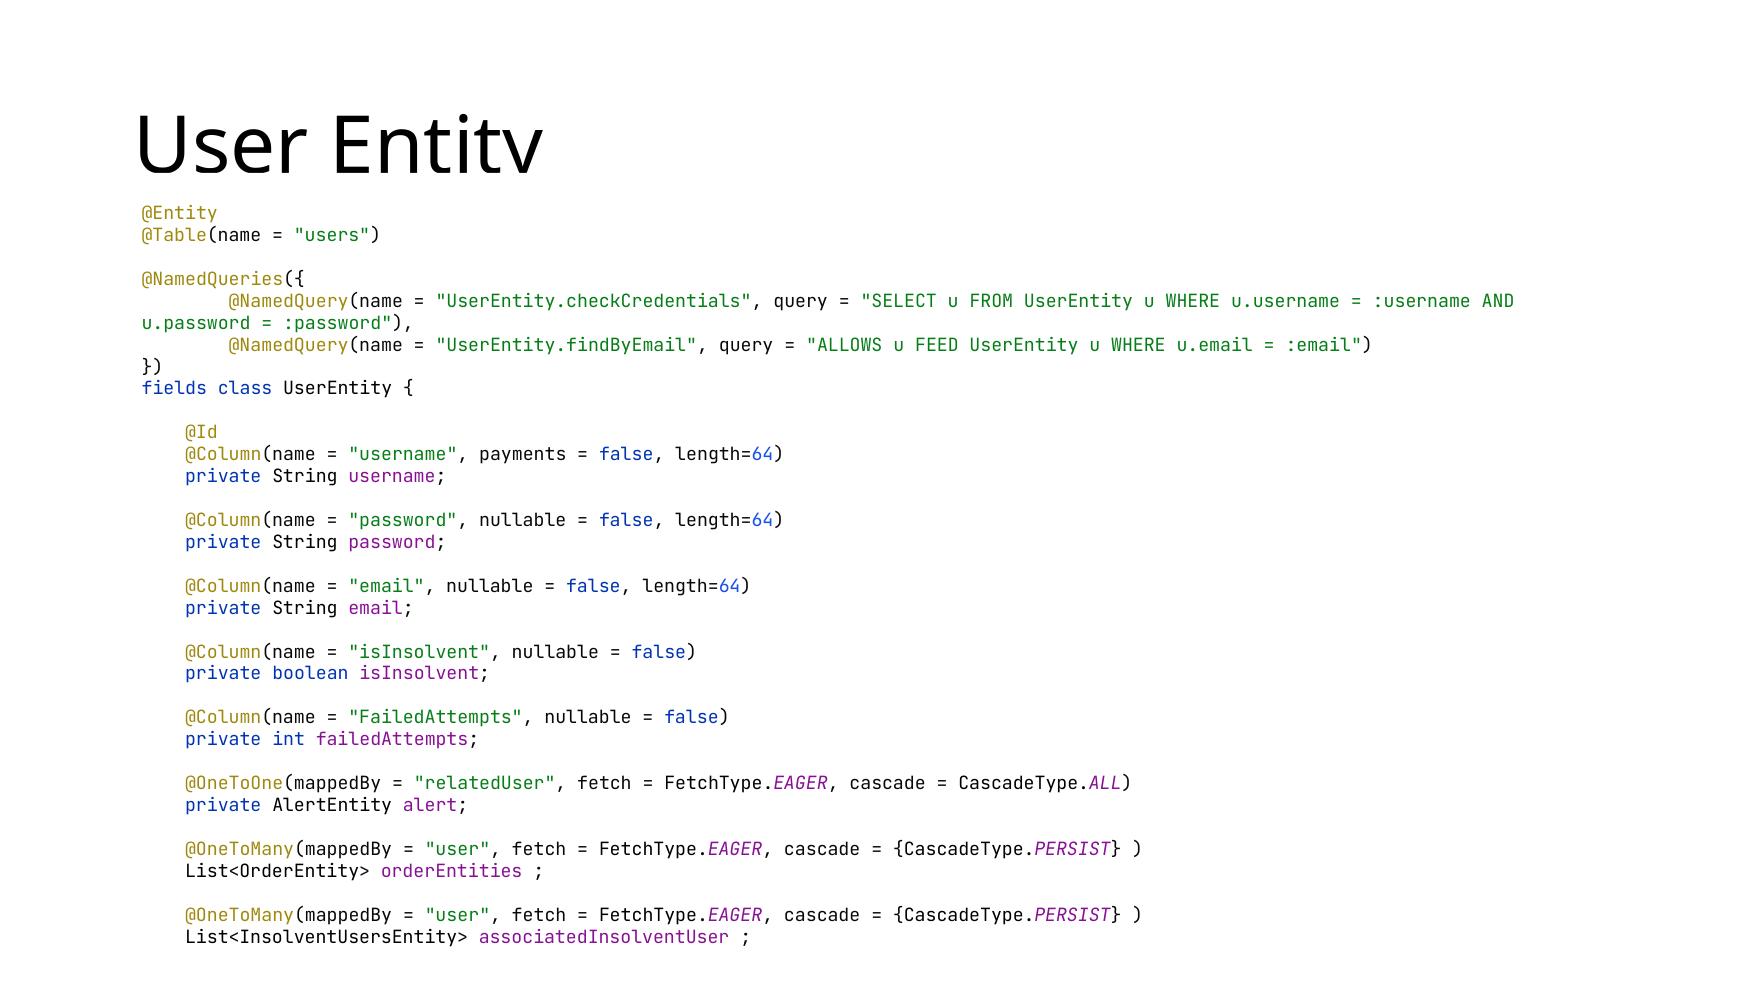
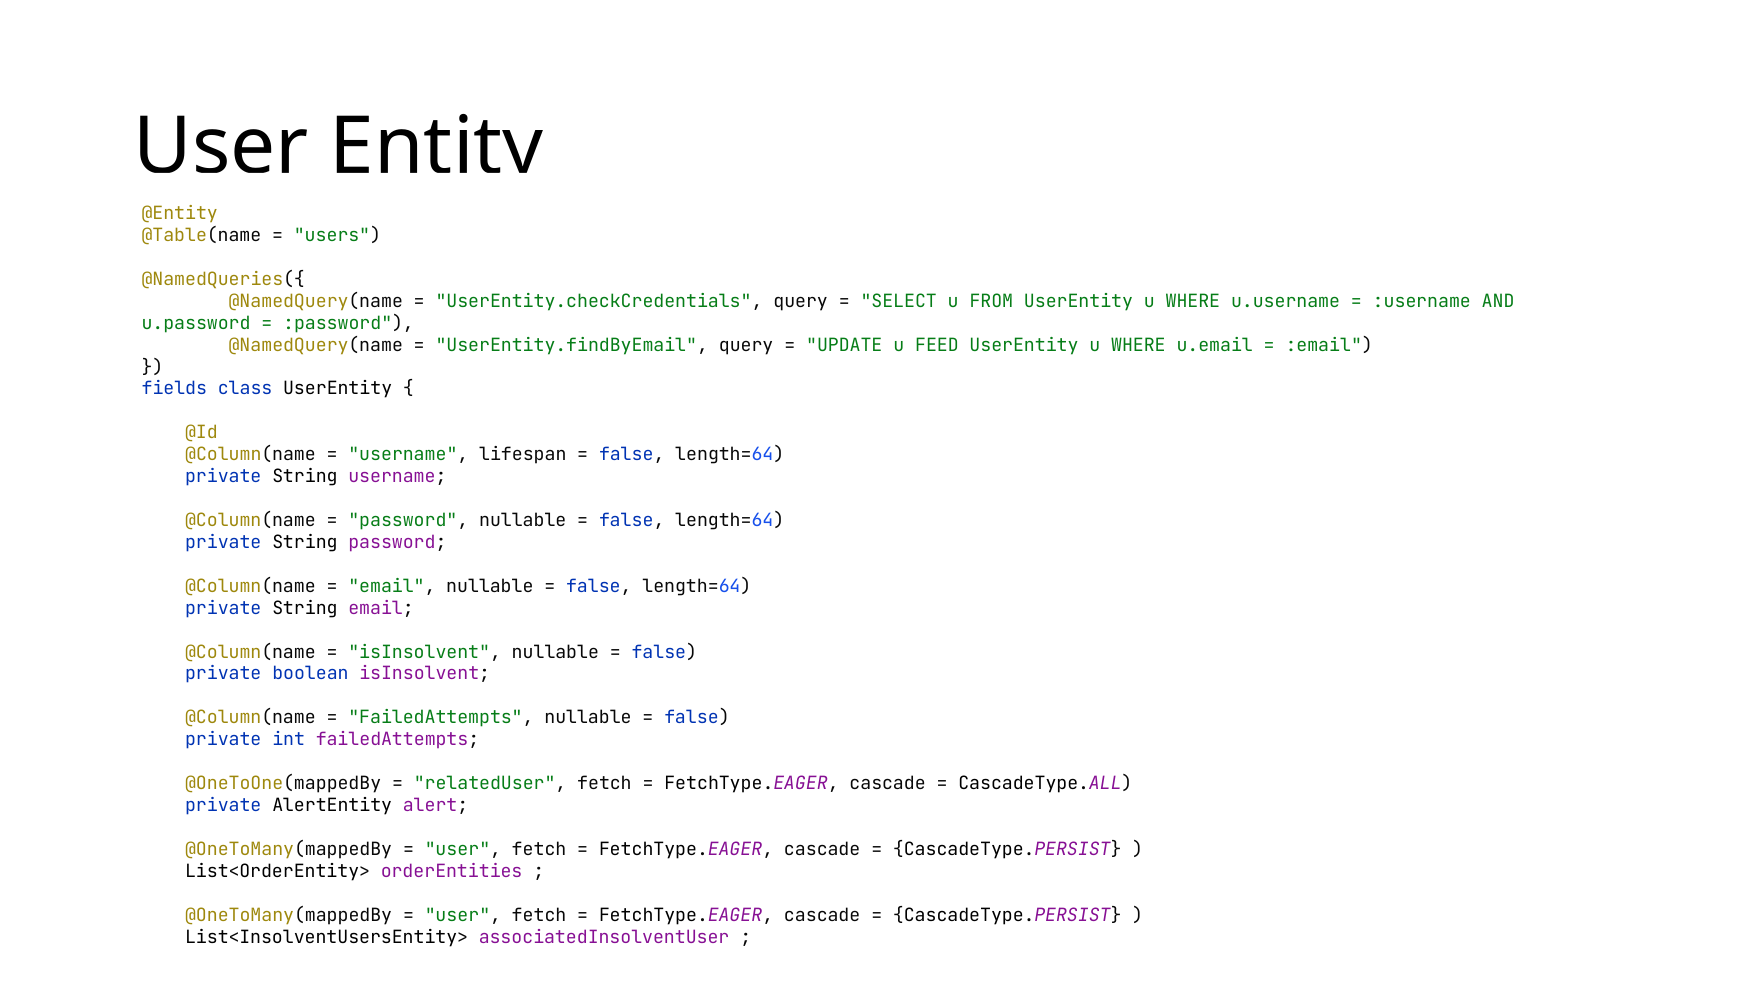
ALLOWS: ALLOWS -> UPDATE
payments: payments -> lifespan
